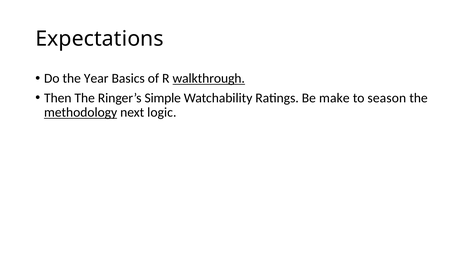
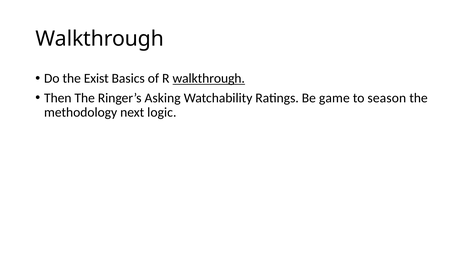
Expectations at (100, 39): Expectations -> Walkthrough
Year: Year -> Exist
Simple: Simple -> Asking
make: make -> game
methodology underline: present -> none
